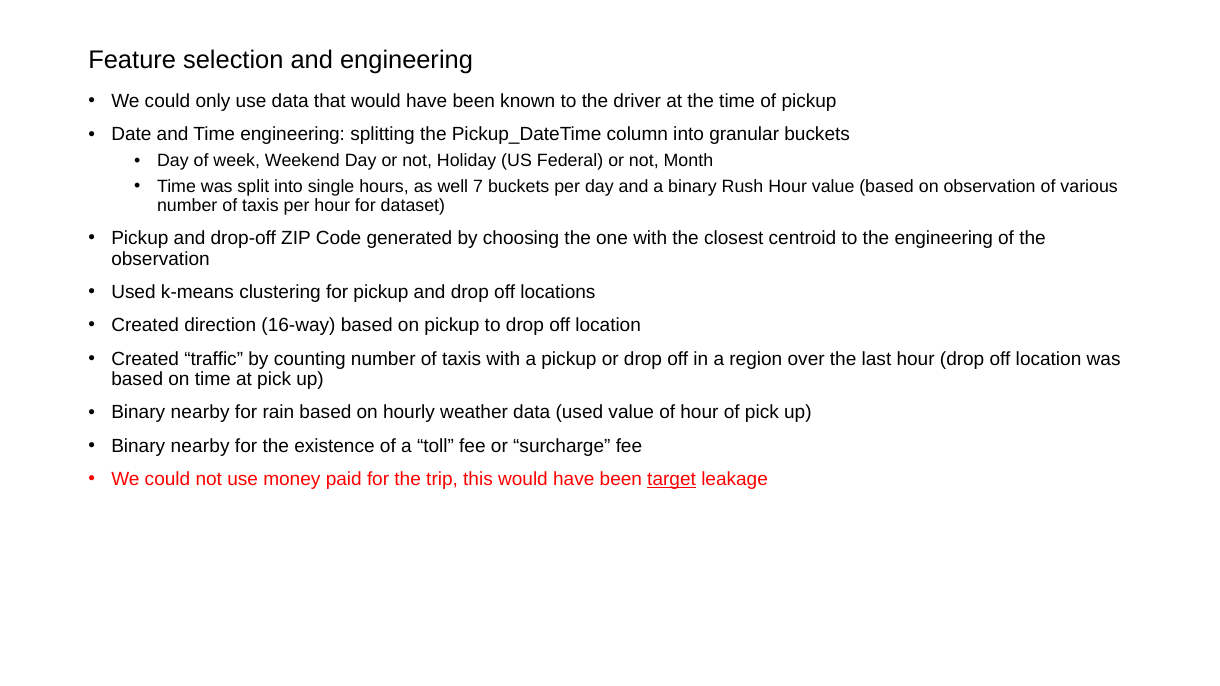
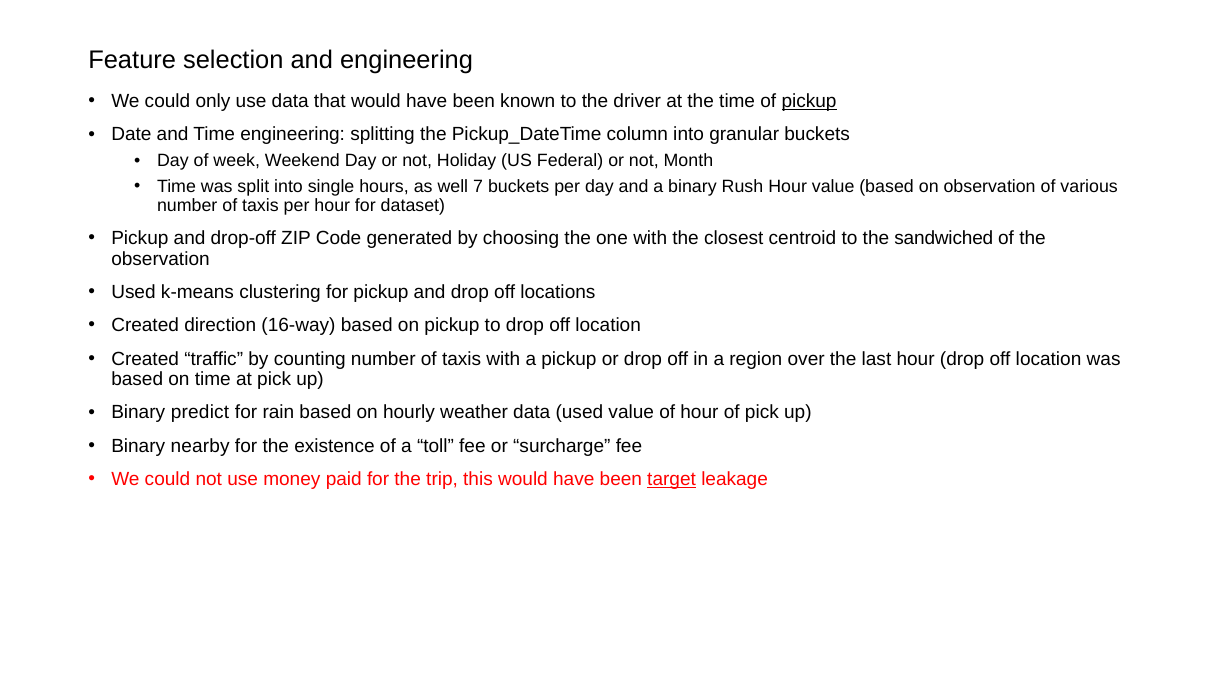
pickup at (809, 101) underline: none -> present
the engineering: engineering -> sandwiched
nearby at (200, 413): nearby -> predict
